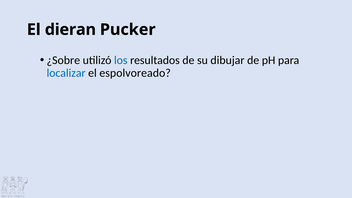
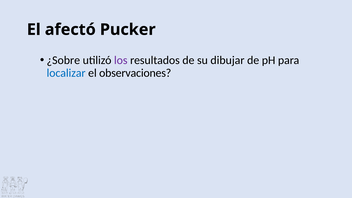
dieran: dieran -> afectó
los colour: blue -> purple
espolvoreado: espolvoreado -> observaciones
